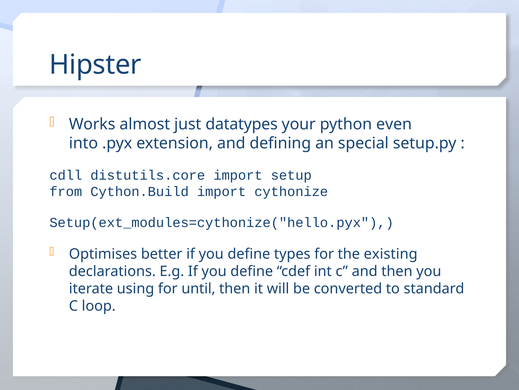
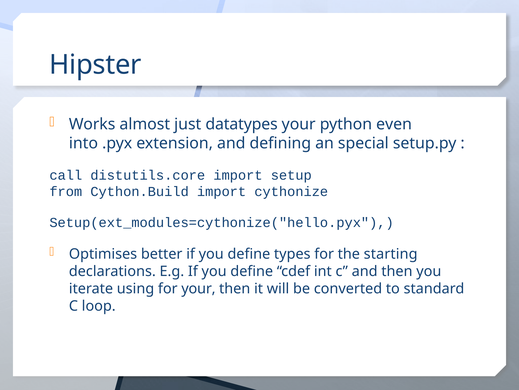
cdll: cdll -> call
existing: existing -> starting
for until: until -> your
